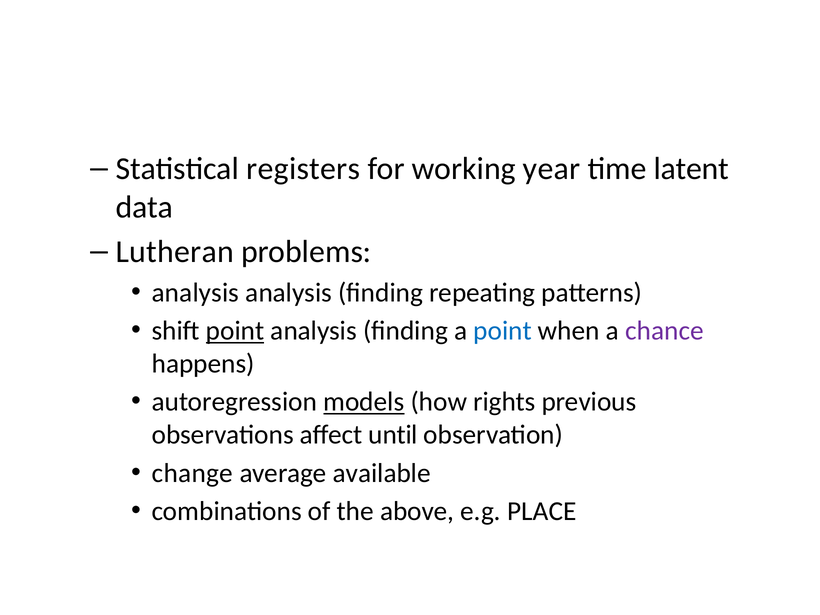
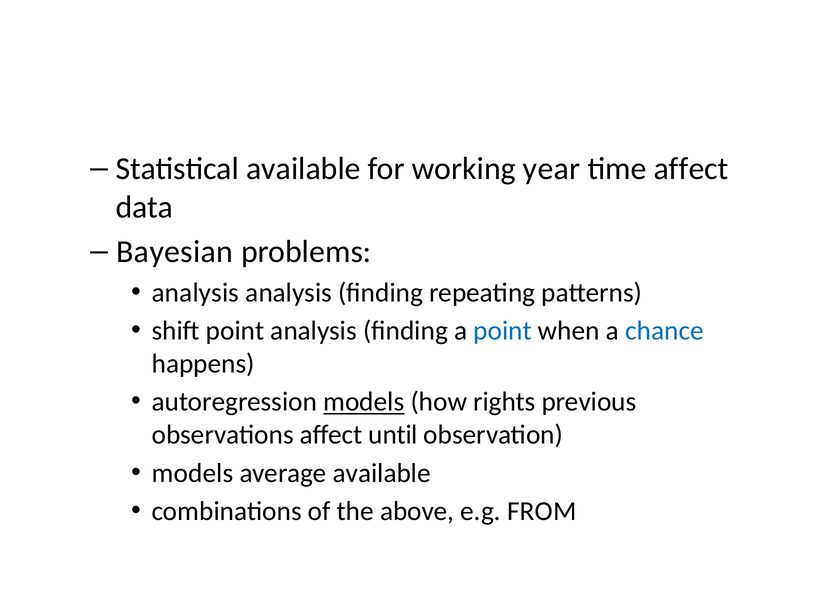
Statistical registers: registers -> available
time latent: latent -> affect
Lutheran: Lutheran -> Bayesian
point at (235, 331) underline: present -> none
chance colour: purple -> blue
change at (193, 473): change -> models
PLACE: PLACE -> FROM
